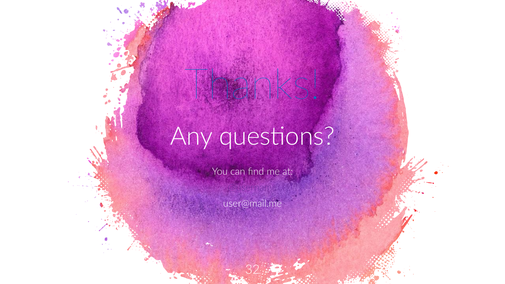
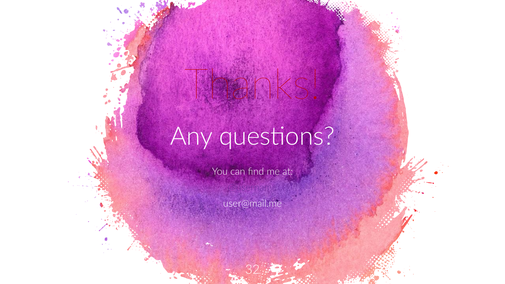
Thanks colour: blue -> red
